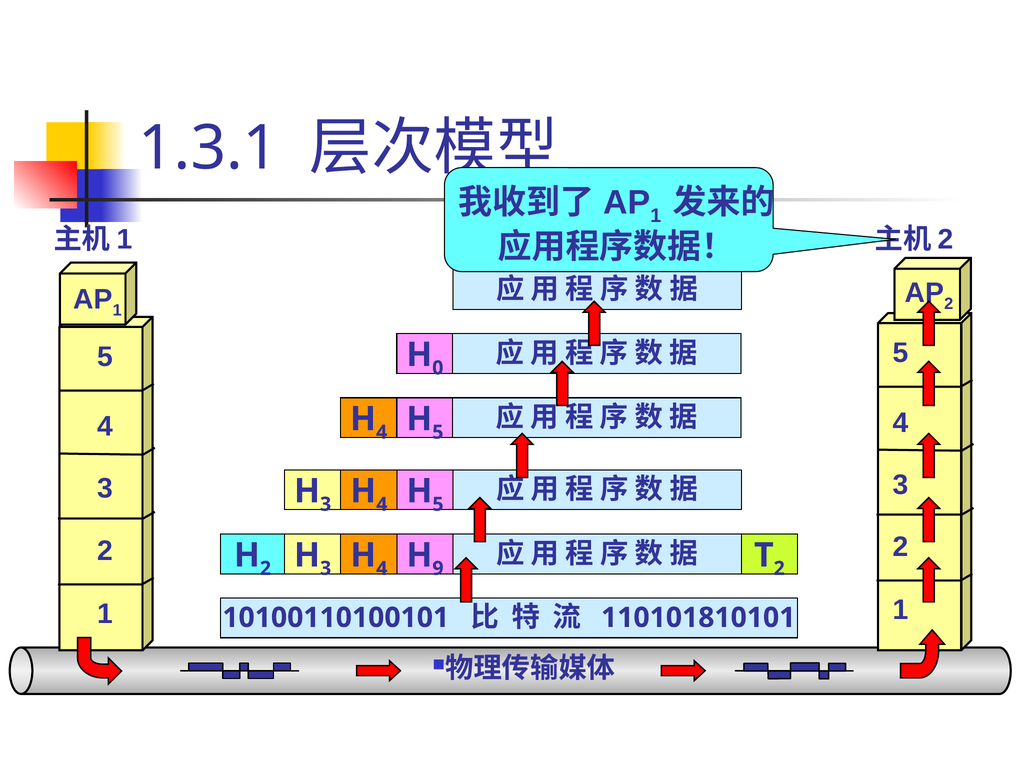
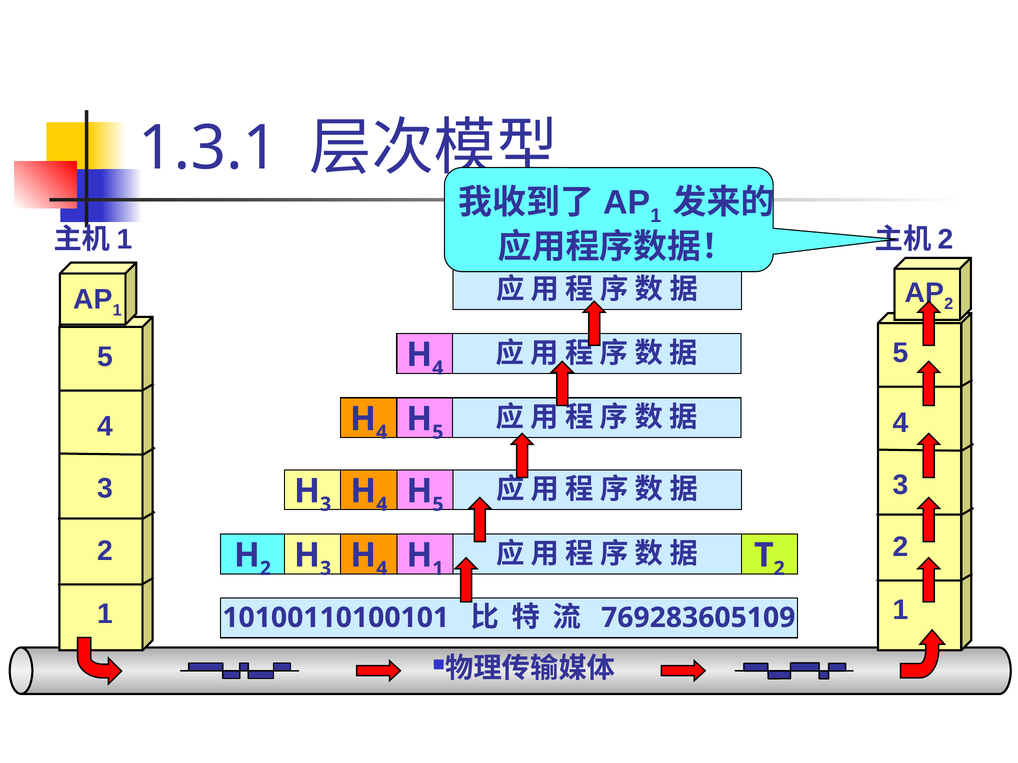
0 at (438, 368): 0 -> 4
9 at (438, 569): 9 -> 1
110101810101: 110101810101 -> 769283605109
